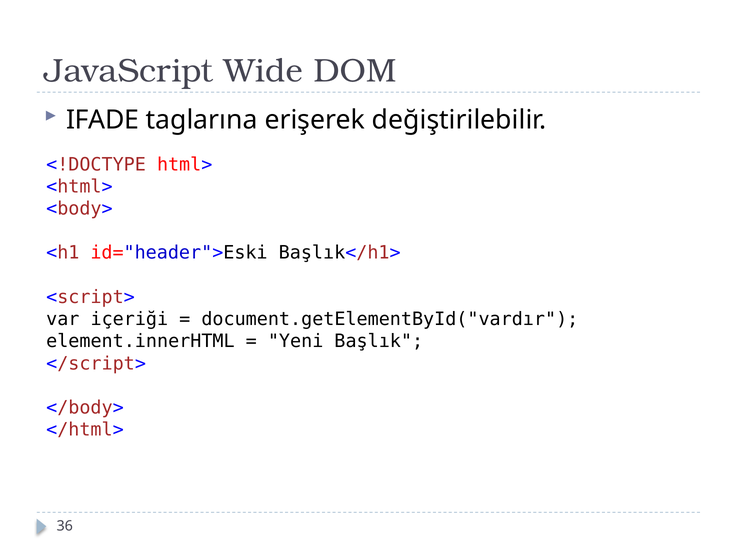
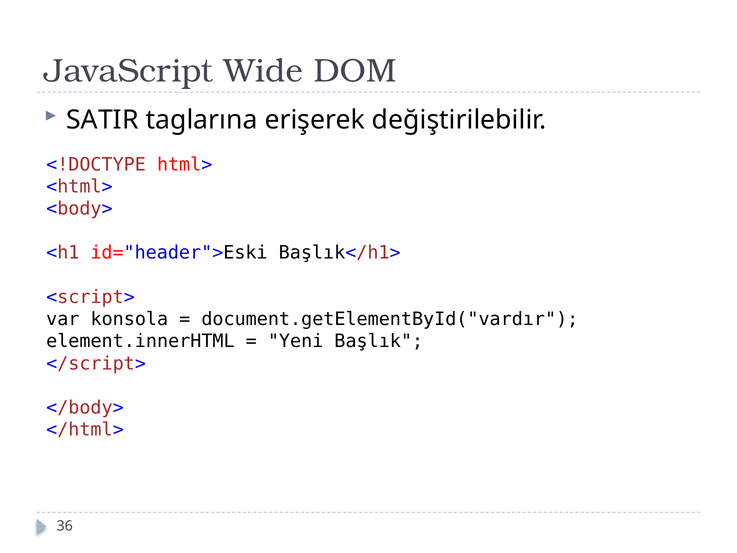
IFADE: IFADE -> SATIR
içeriği: içeriği -> konsola
